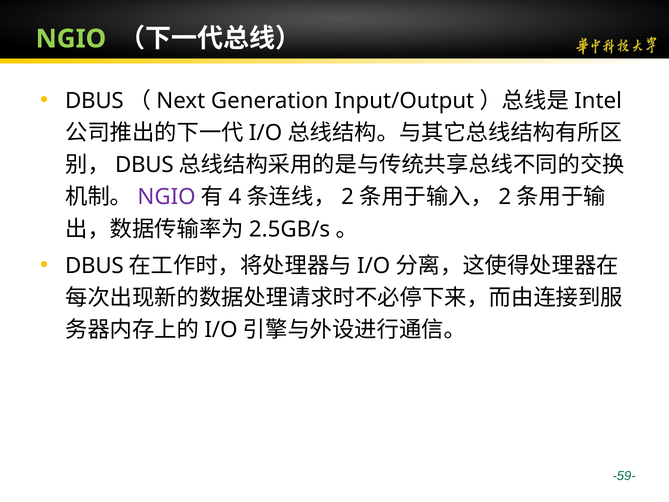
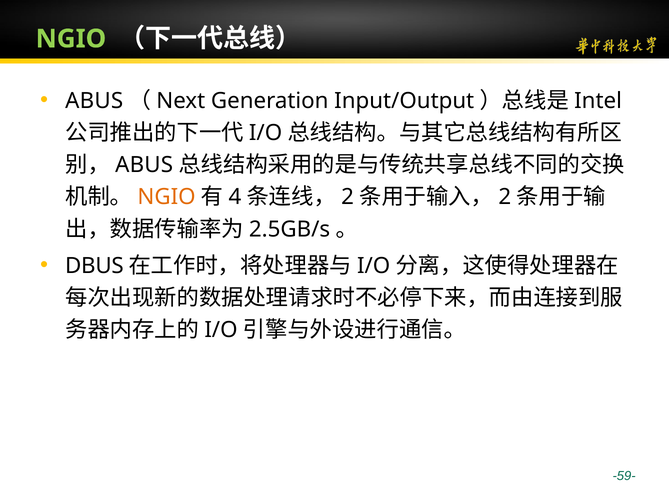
DBUS at (94, 101): DBUS -> ABUS
DBUS at (144, 165): DBUS -> ABUS
NGIO at (167, 197) colour: purple -> orange
